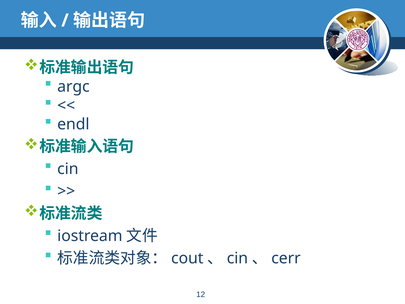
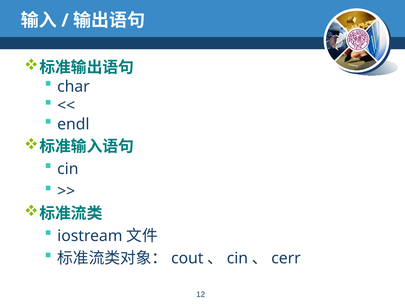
argc: argc -> char
